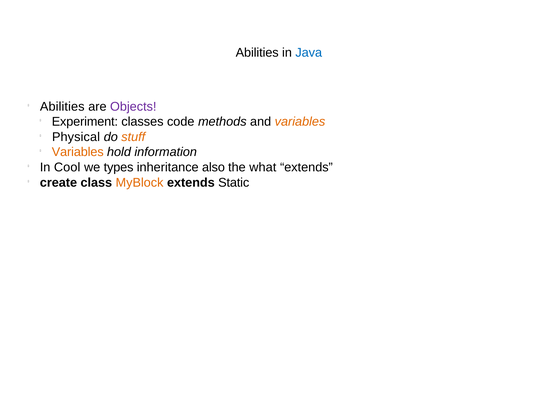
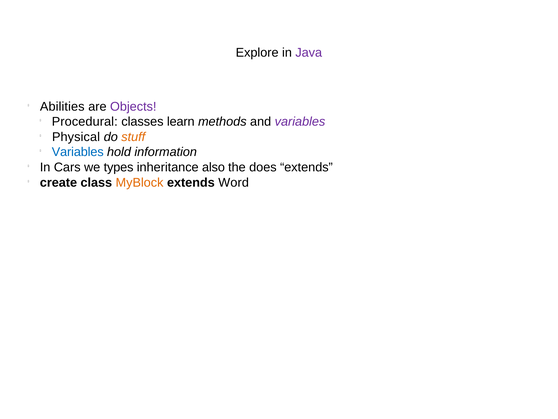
Abilities at (257, 52): Abilities -> Explore
Java colour: blue -> purple
Experiment: Experiment -> Procedural
code: code -> learn
variables at (300, 122) colour: orange -> purple
Variables at (78, 152) colour: orange -> blue
Cool: Cool -> Cars
what: what -> does
Static: Static -> Word
